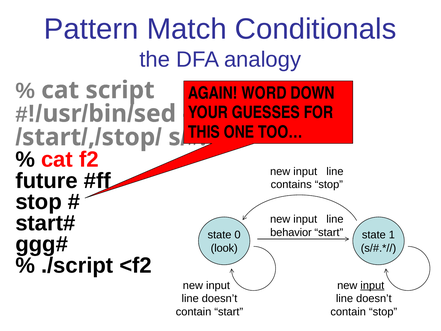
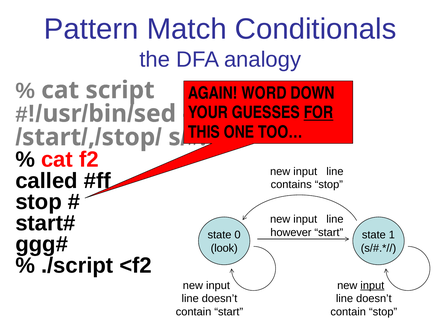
FOR underline: none -> present
future: future -> called
behavior: behavior -> however
